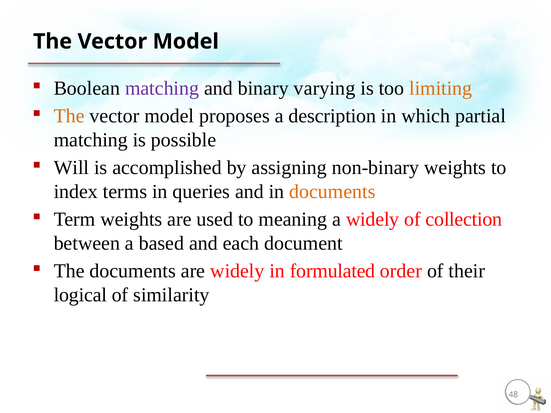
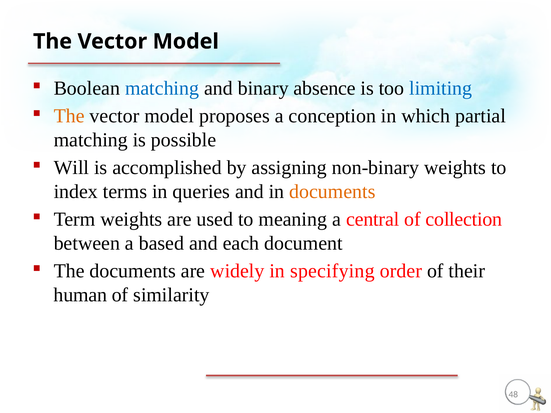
matching at (162, 88) colour: purple -> blue
varying: varying -> absence
limiting colour: orange -> blue
description: description -> conception
a widely: widely -> central
formulated: formulated -> specifying
logical: logical -> human
